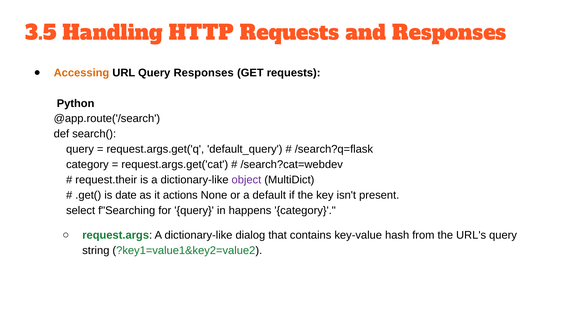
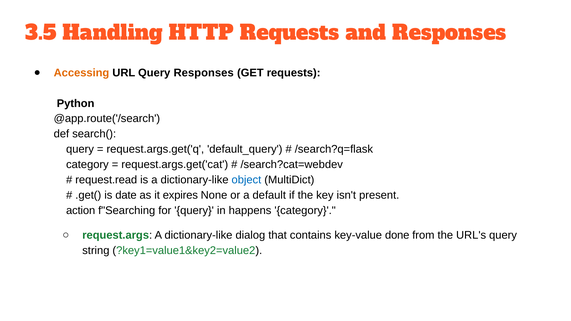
request.their: request.their -> request.read
object colour: purple -> blue
actions: actions -> expires
select: select -> action
hash: hash -> done
